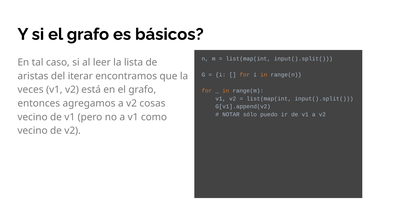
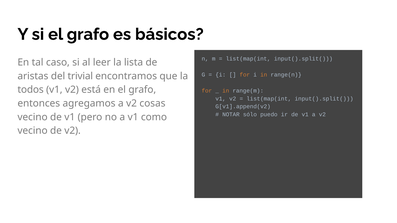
iterar: iterar -> trivial
veces: veces -> todos
